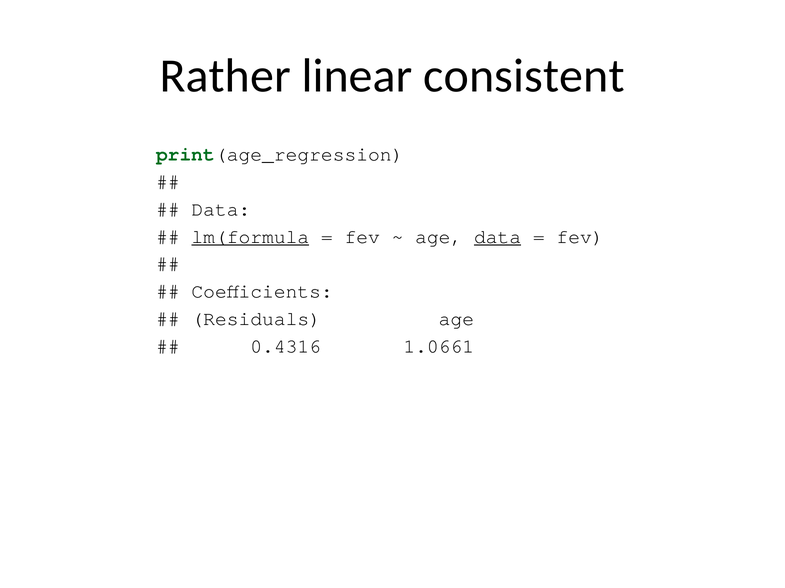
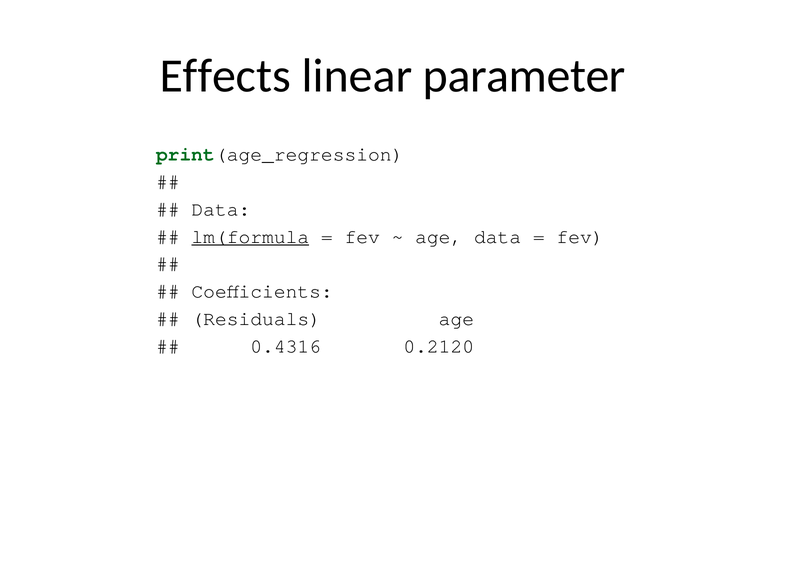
Rather: Rather -> Effects
consistent: consistent -> parameter
data at (498, 237) underline: present -> none
1.0661: 1.0661 -> 0.2120
